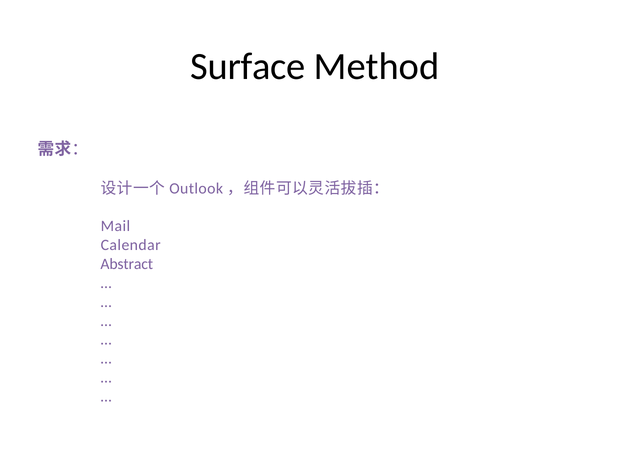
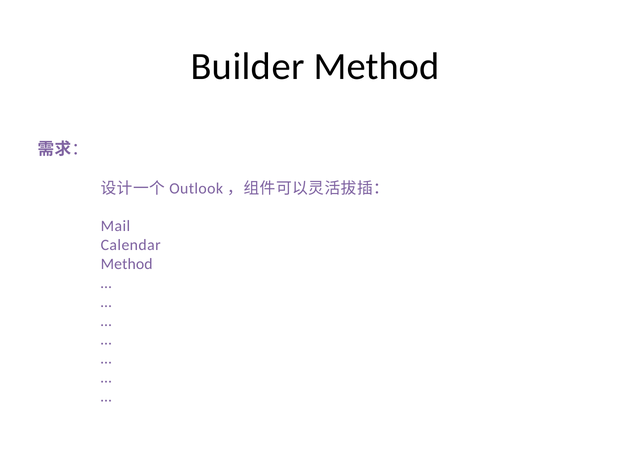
Surface: Surface -> Builder
Abstract at (127, 264): Abstract -> Method
